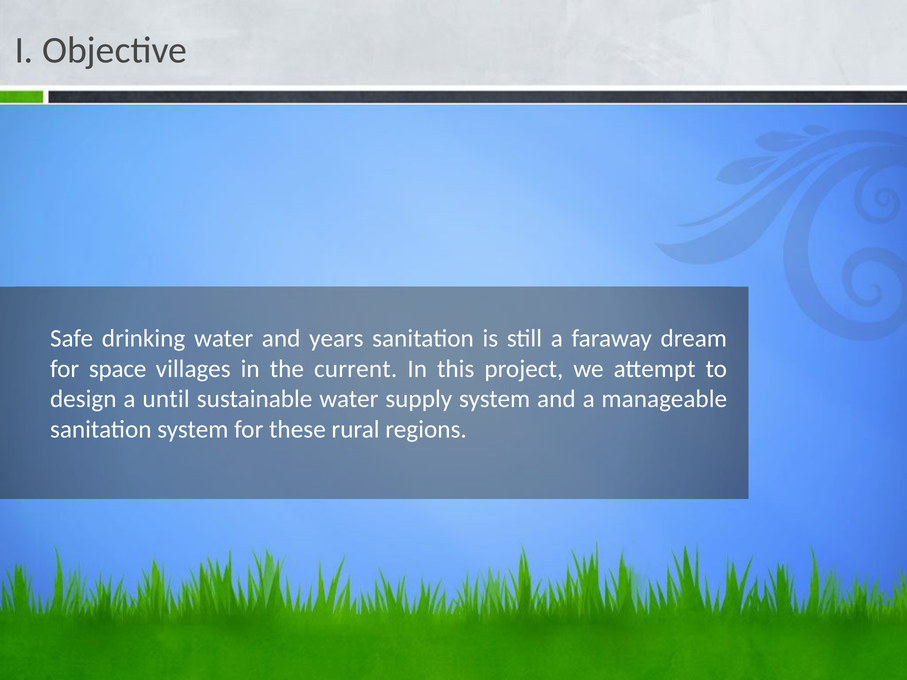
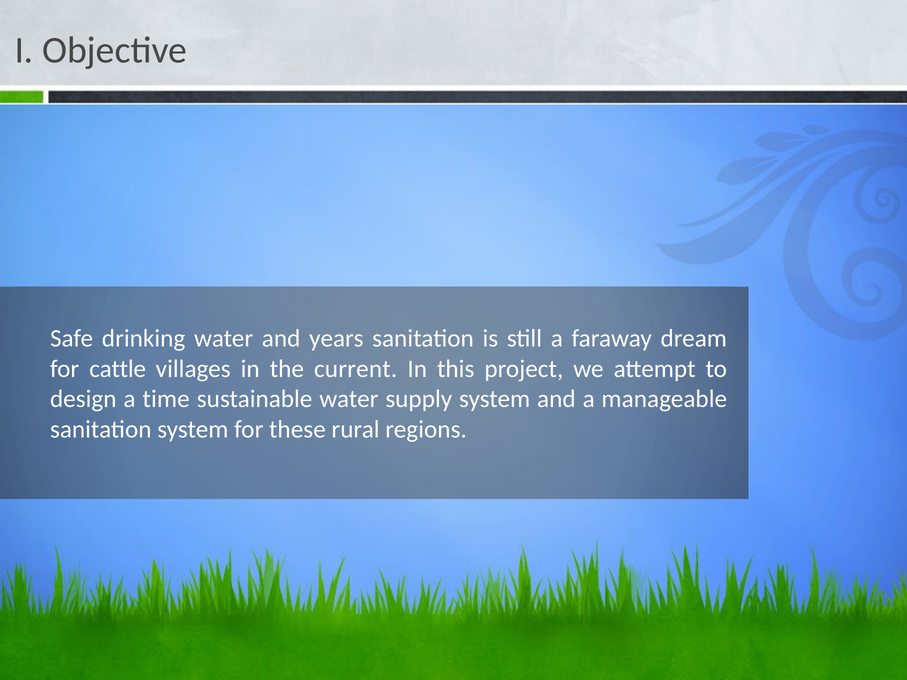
space: space -> cattle
until: until -> time
